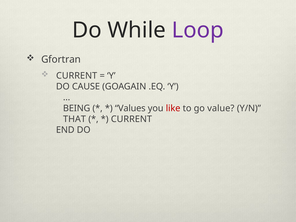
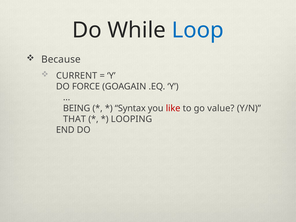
Loop colour: purple -> blue
Gfortran: Gfortran -> Because
CAUSE: CAUSE -> FORCE
Values: Values -> Syntax
CURRENT at (131, 119): CURRENT -> LOOPING
